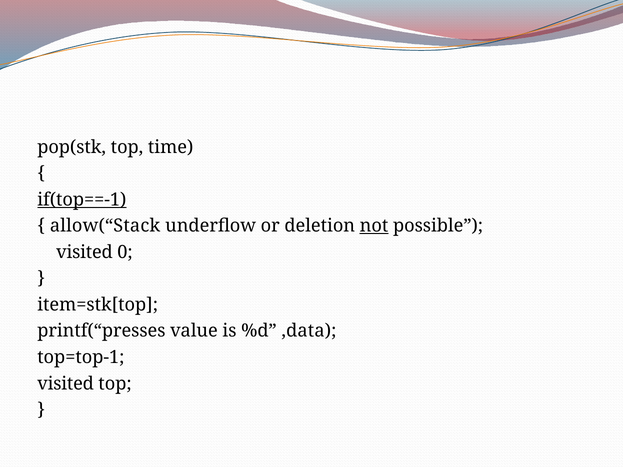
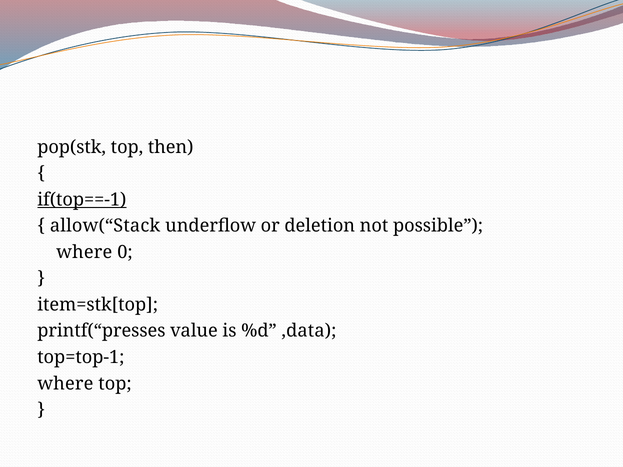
time: time -> then
not underline: present -> none
visited at (84, 252): visited -> where
visited at (66, 384): visited -> where
